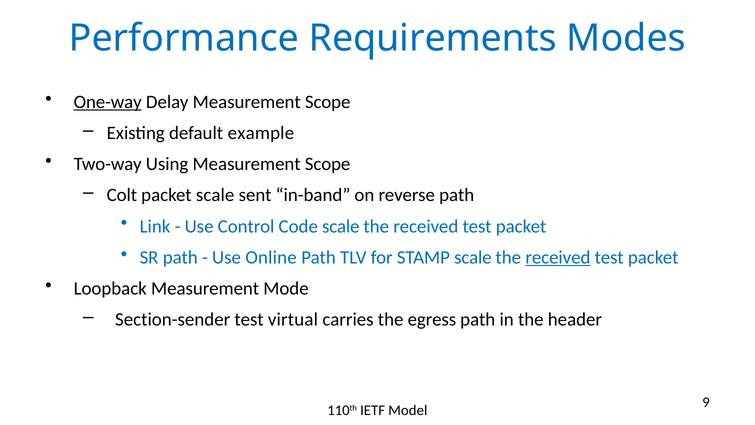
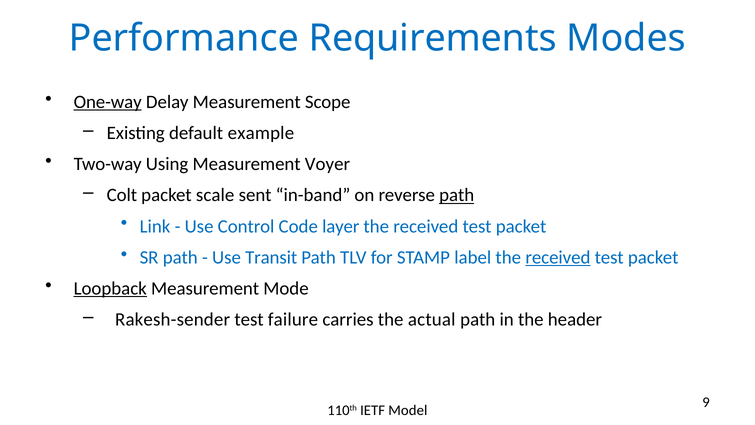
Scope at (328, 164): Scope -> Voyer
path at (457, 195) underline: none -> present
Code scale: scale -> layer
Online: Online -> Transit
STAMP scale: scale -> label
Loopback underline: none -> present
Section-sender: Section-sender -> Rakesh-sender
virtual: virtual -> failure
egress: egress -> actual
